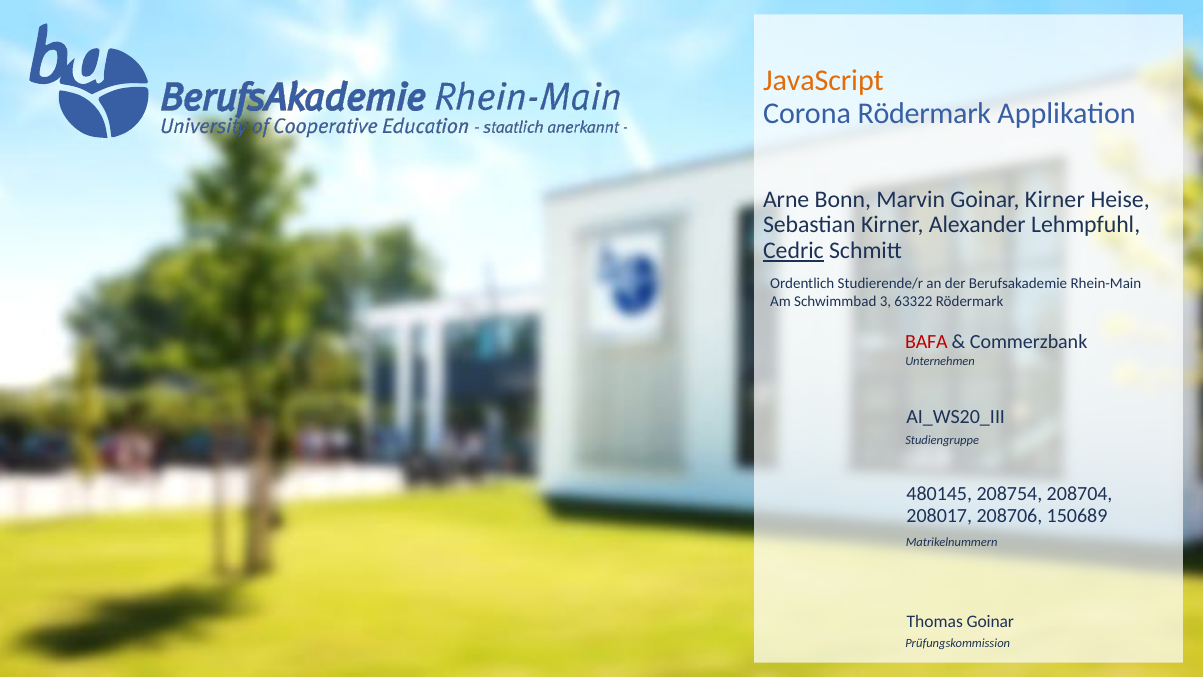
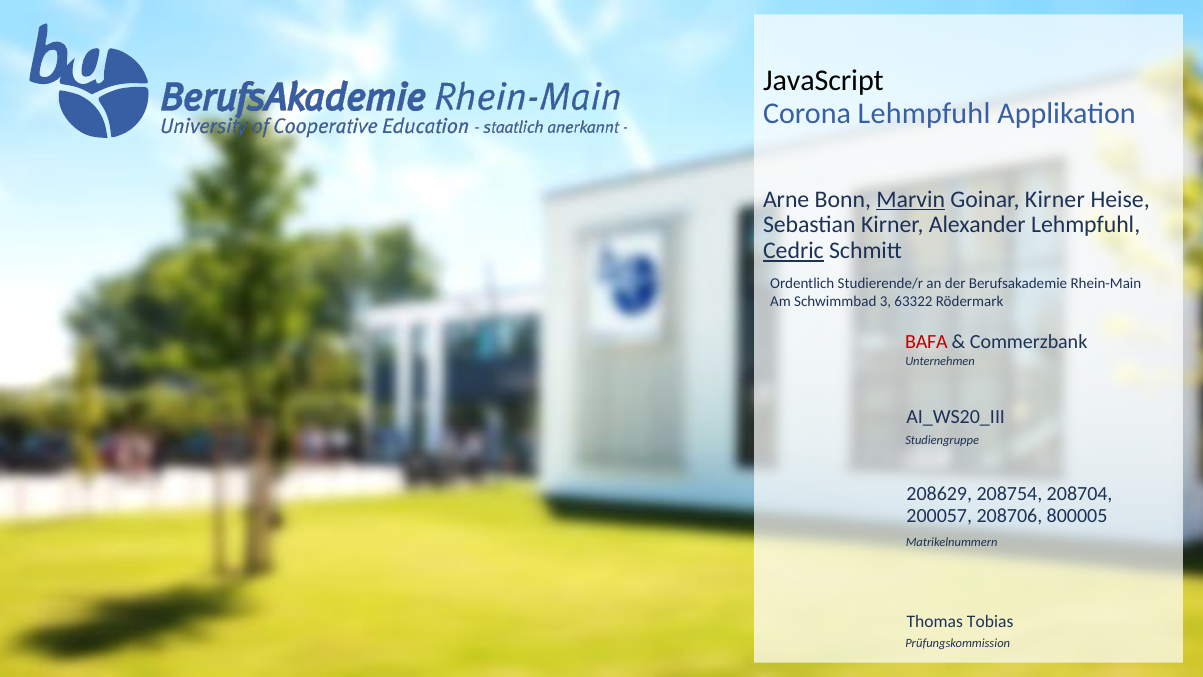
JavaScript colour: orange -> black
Corona Rödermark: Rödermark -> Lehmpfuhl
Marvin underline: none -> present
480145: 480145 -> 208629
208017: 208017 -> 200057
150689: 150689 -> 800005
Thomas Goinar: Goinar -> Tobias
